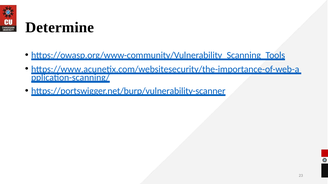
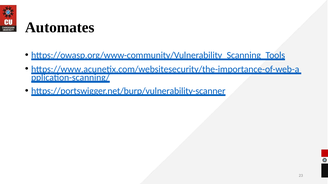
Determine: Determine -> Automates
